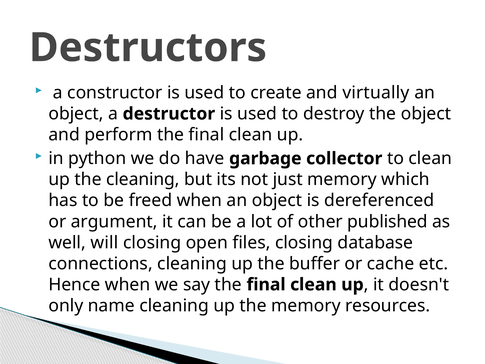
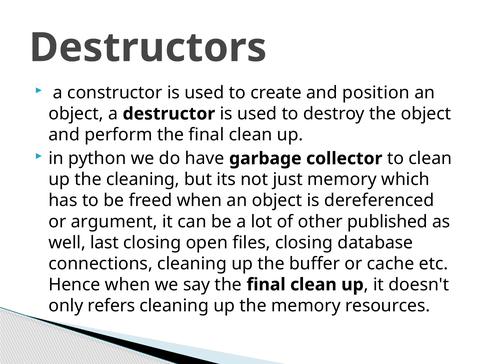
virtually: virtually -> position
will: will -> last
name: name -> refers
